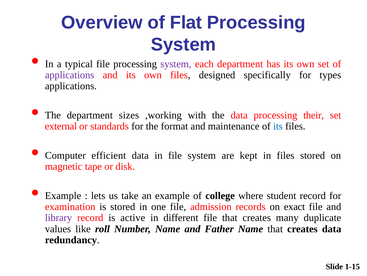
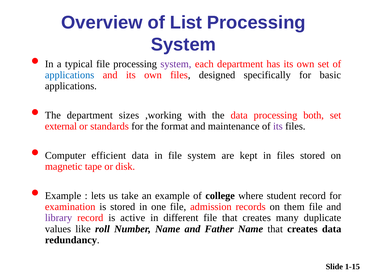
Flat: Flat -> List
applications at (70, 75) colour: purple -> blue
types: types -> basic
their: their -> both
its at (278, 126) colour: blue -> purple
exact: exact -> them
